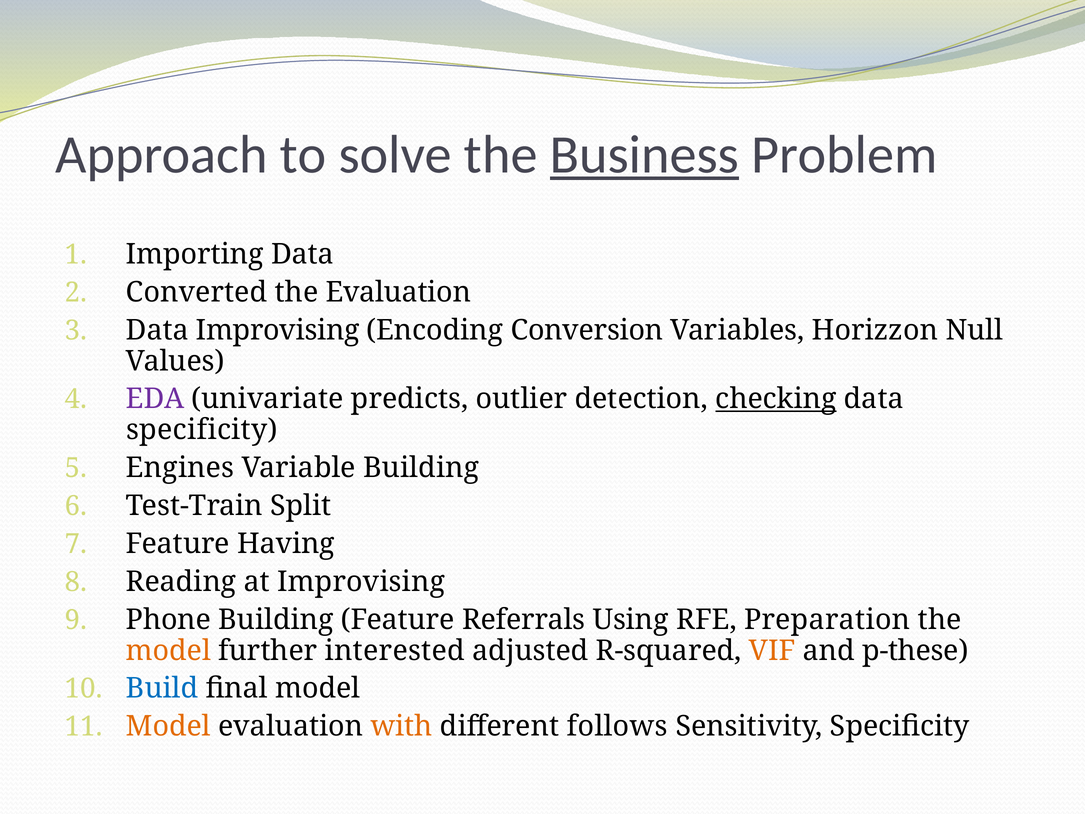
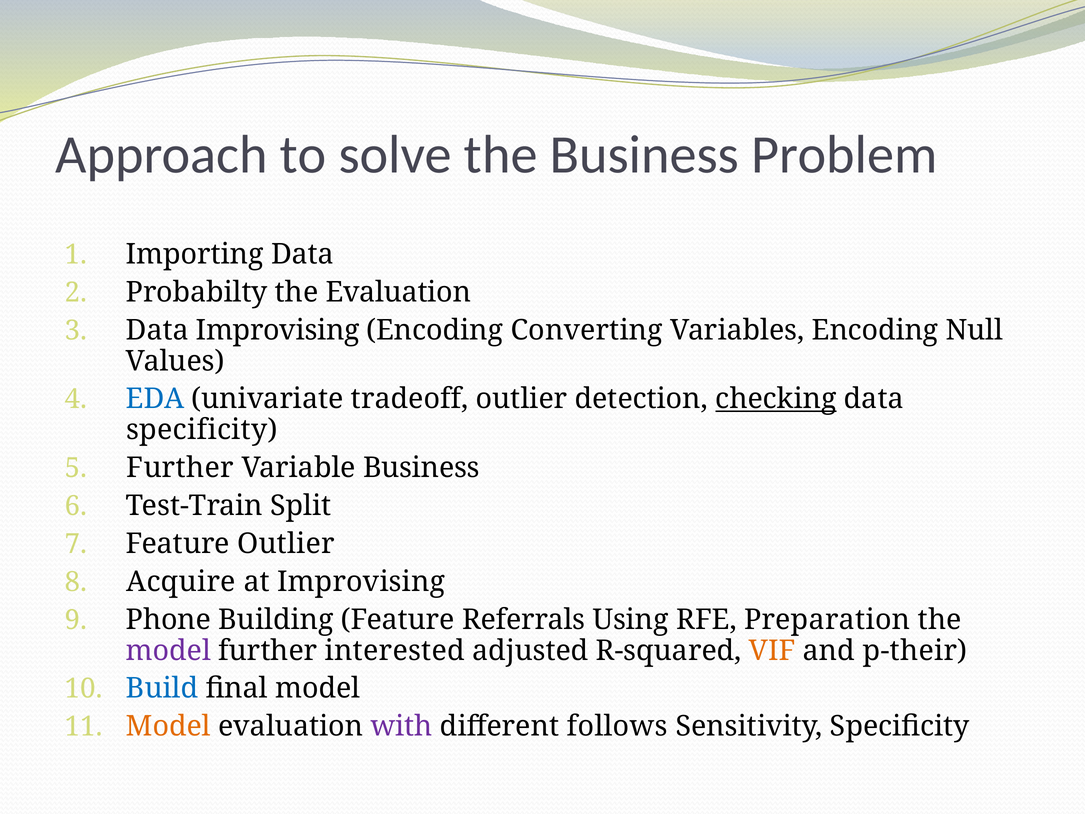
Business at (644, 155) underline: present -> none
Converted: Converted -> Probabilty
Conversion: Conversion -> Converting
Variables Horizzon: Horizzon -> Encoding
EDA colour: purple -> blue
predicts: predicts -> tradeoff
Engines at (180, 468): Engines -> Further
Variable Building: Building -> Business
Feature Having: Having -> Outlier
Reading: Reading -> Acquire
model at (169, 650) colour: orange -> purple
p-these: p-these -> p-their
with colour: orange -> purple
